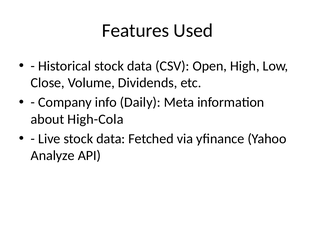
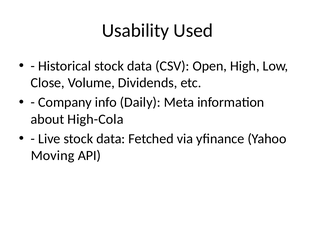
Features: Features -> Usability
Analyze: Analyze -> Moving
